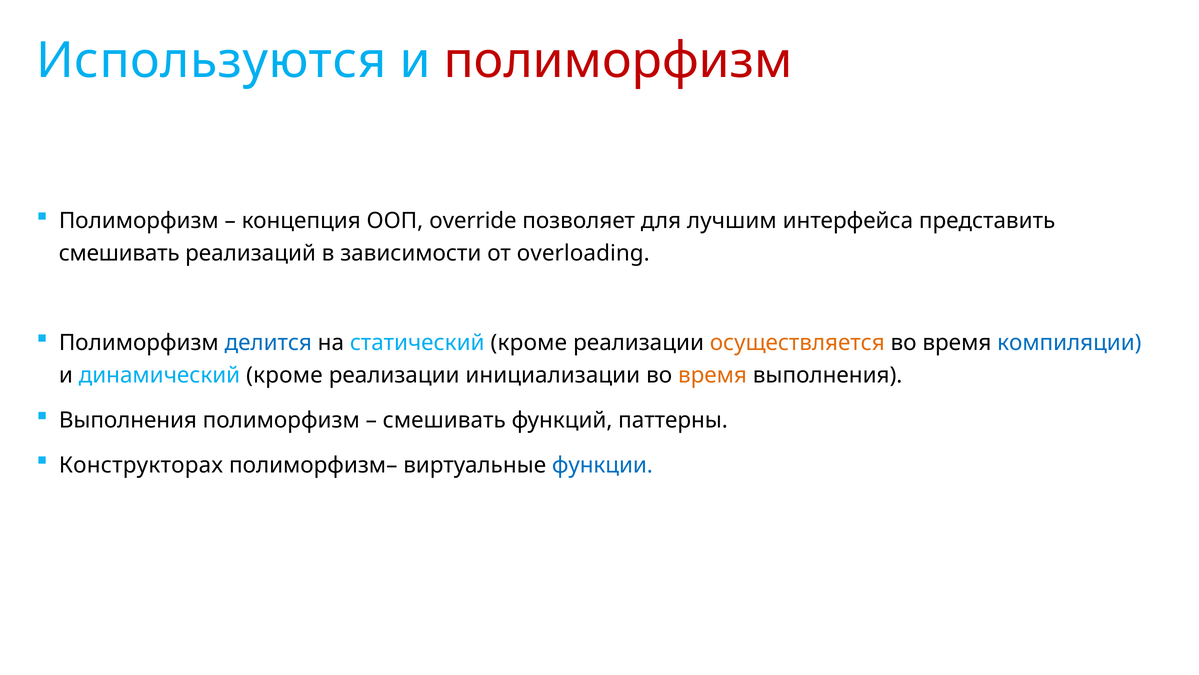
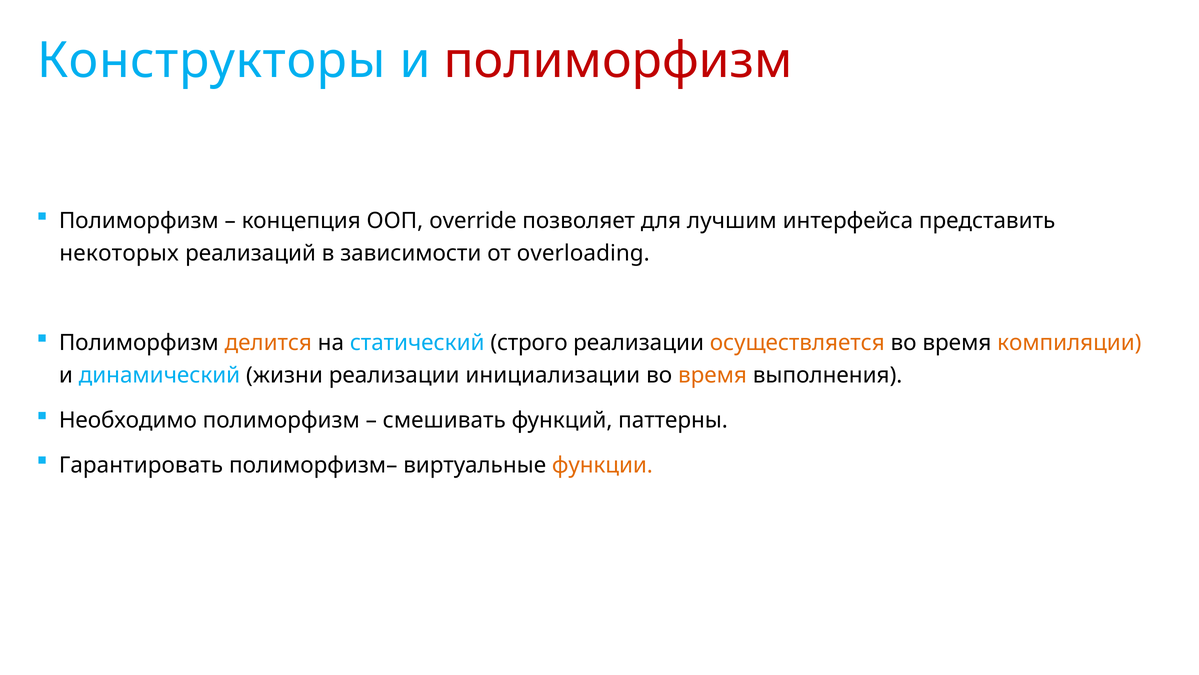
Используются: Используются -> Конструкторы
смешивать at (119, 253): смешивать -> некоторых
делится colour: blue -> orange
статический кроме: кроме -> строго
компиляции colour: blue -> orange
динамический кроме: кроме -> жизни
Выполнения at (128, 420): Выполнения -> Необходимо
Конструкторах: Конструкторах -> Гарантировать
функции colour: blue -> orange
